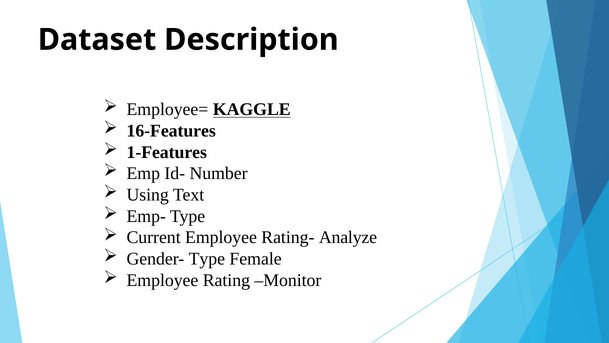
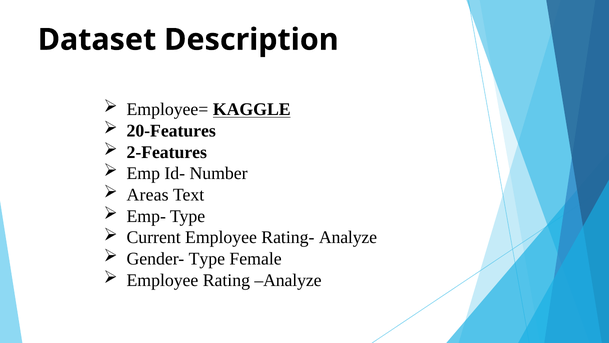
16-Features: 16-Features -> 20-Features
1-Features: 1-Features -> 2-Features
Using: Using -> Areas
Rating Monitor: Monitor -> Analyze
